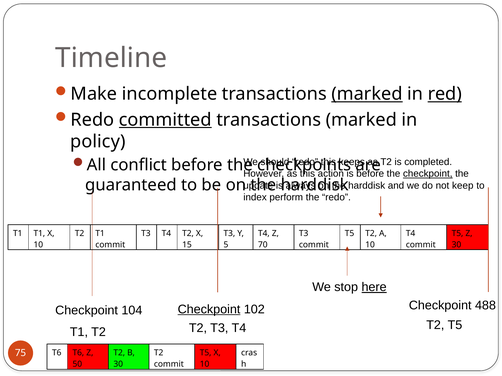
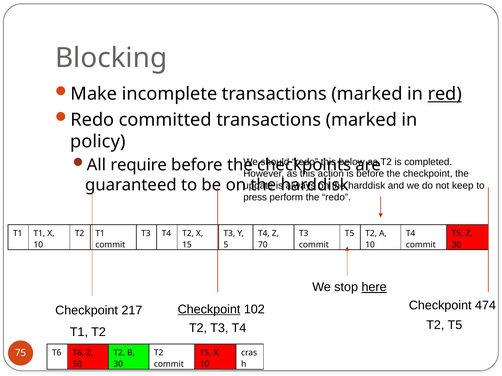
Timeline: Timeline -> Blocking
marked at (367, 94) underline: present -> none
committed underline: present -> none
conflict: conflict -> require
keeps: keeps -> below
checkpoint at (428, 174) underline: present -> none
index: index -> press
488: 488 -> 474
104: 104 -> 217
